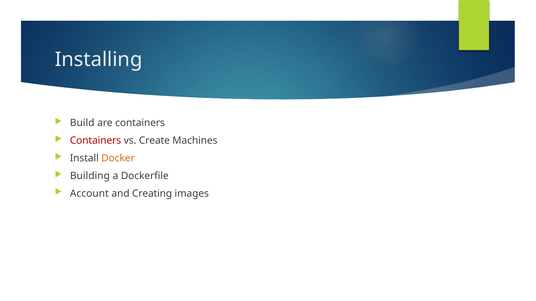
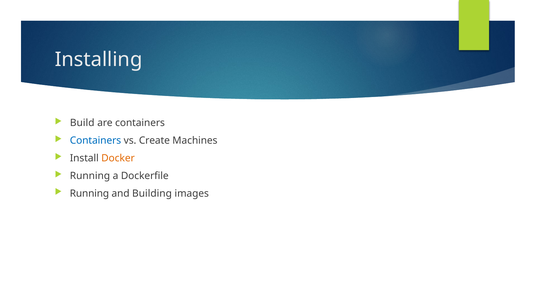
Containers at (96, 141) colour: red -> blue
Building at (90, 176): Building -> Running
Account at (89, 194): Account -> Running
Creating: Creating -> Building
